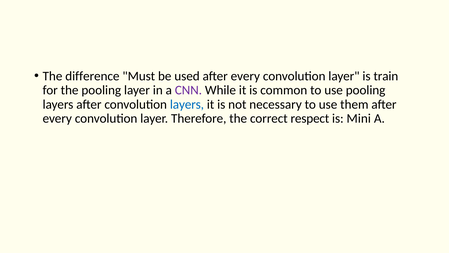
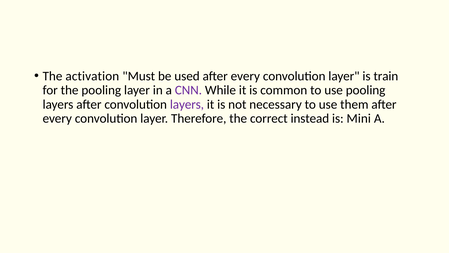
difference: difference -> activation
layers at (187, 104) colour: blue -> purple
respect: respect -> instead
